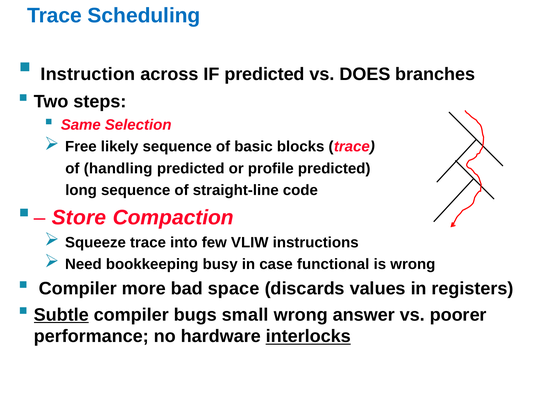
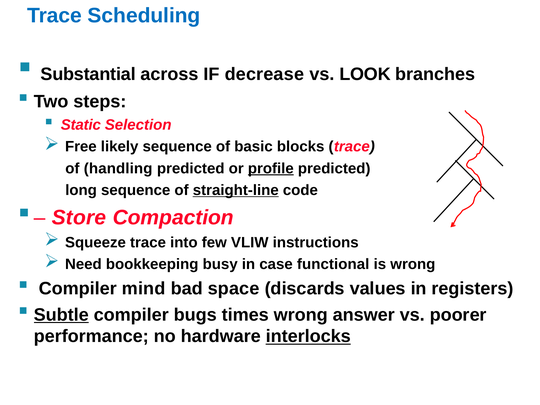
Instruction: Instruction -> Substantial
IF predicted: predicted -> decrease
DOES: DOES -> LOOK
Same: Same -> Static
profile underline: none -> present
straight-line underline: none -> present
more: more -> mind
small: small -> times
